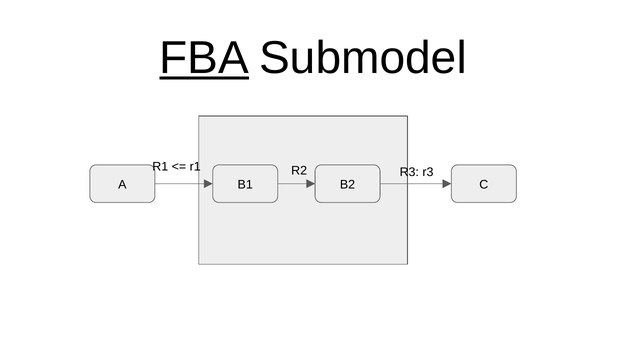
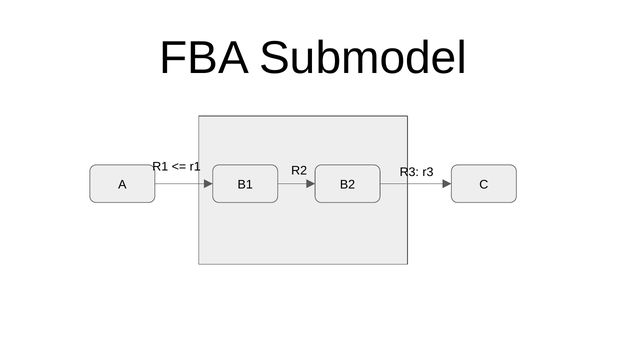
FBA underline: present -> none
